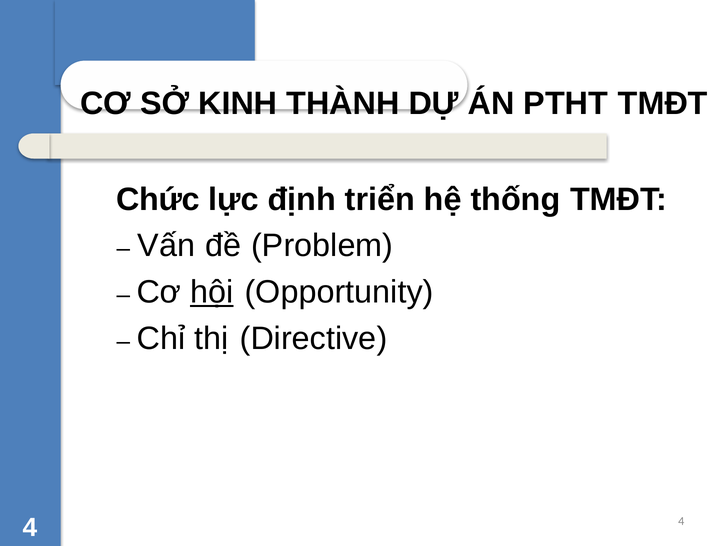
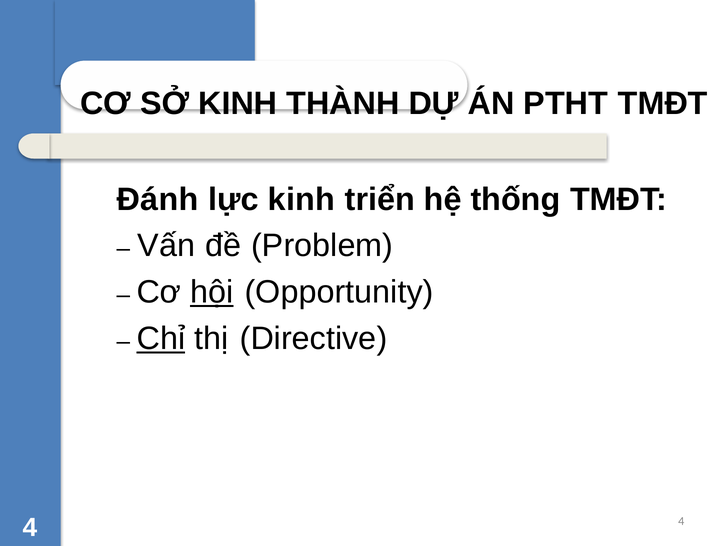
Chức: Chức -> Đánh
lực định: định -> kinh
Chỉ underline: none -> present
